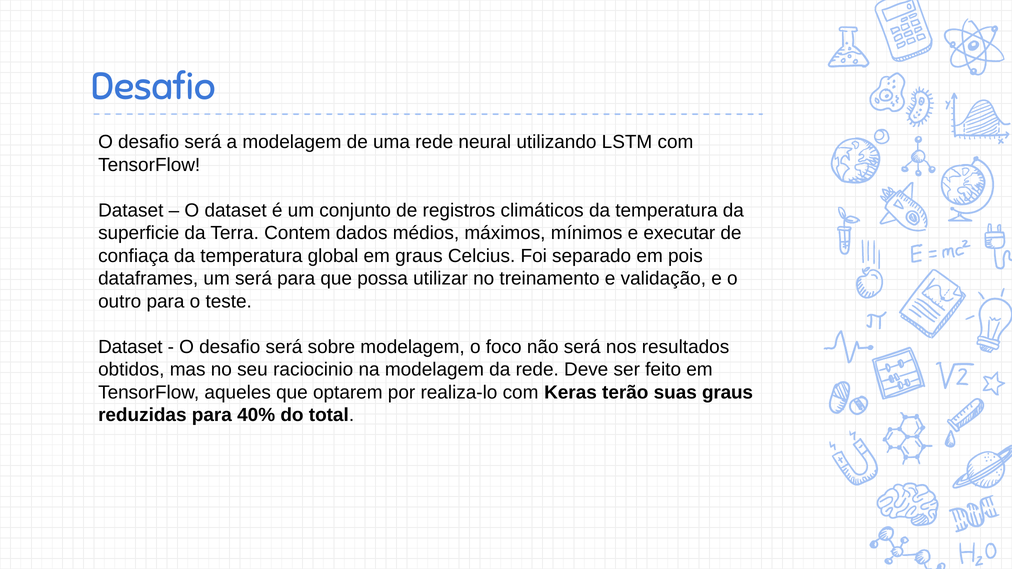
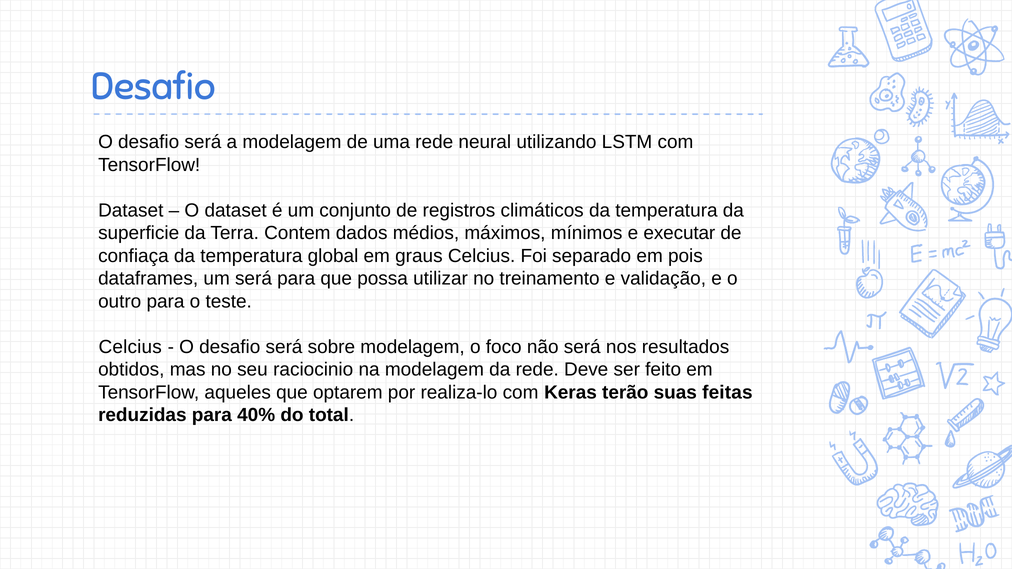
Dataset at (130, 347): Dataset -> Celcius
suas graus: graus -> feitas
